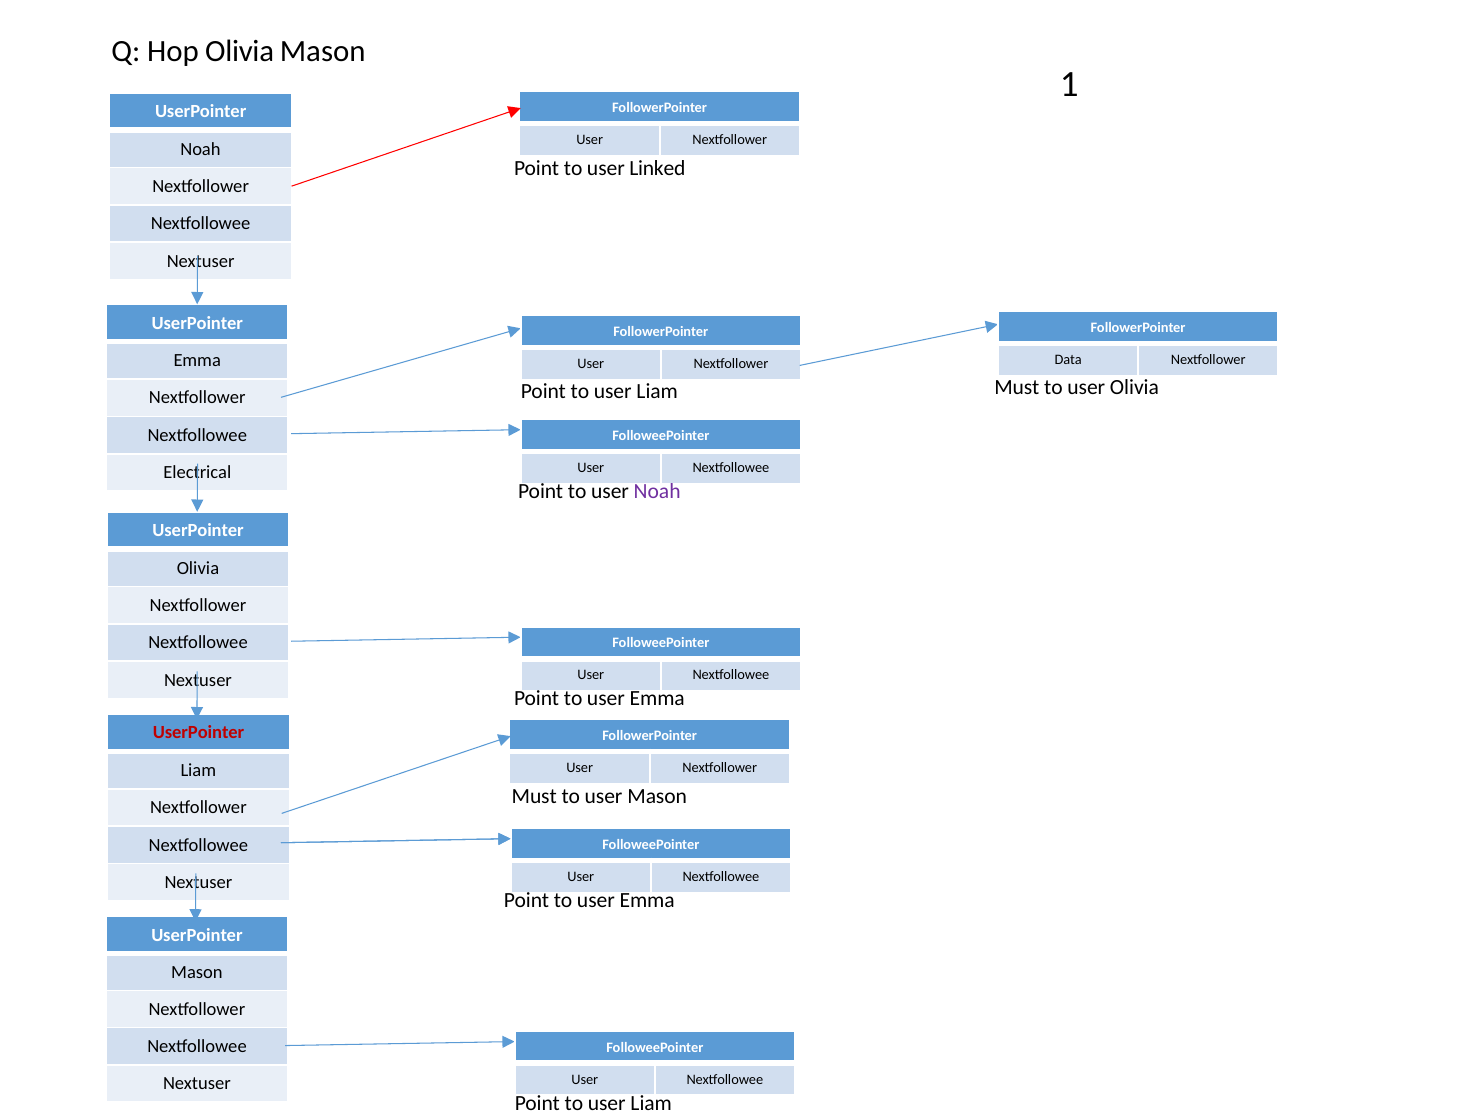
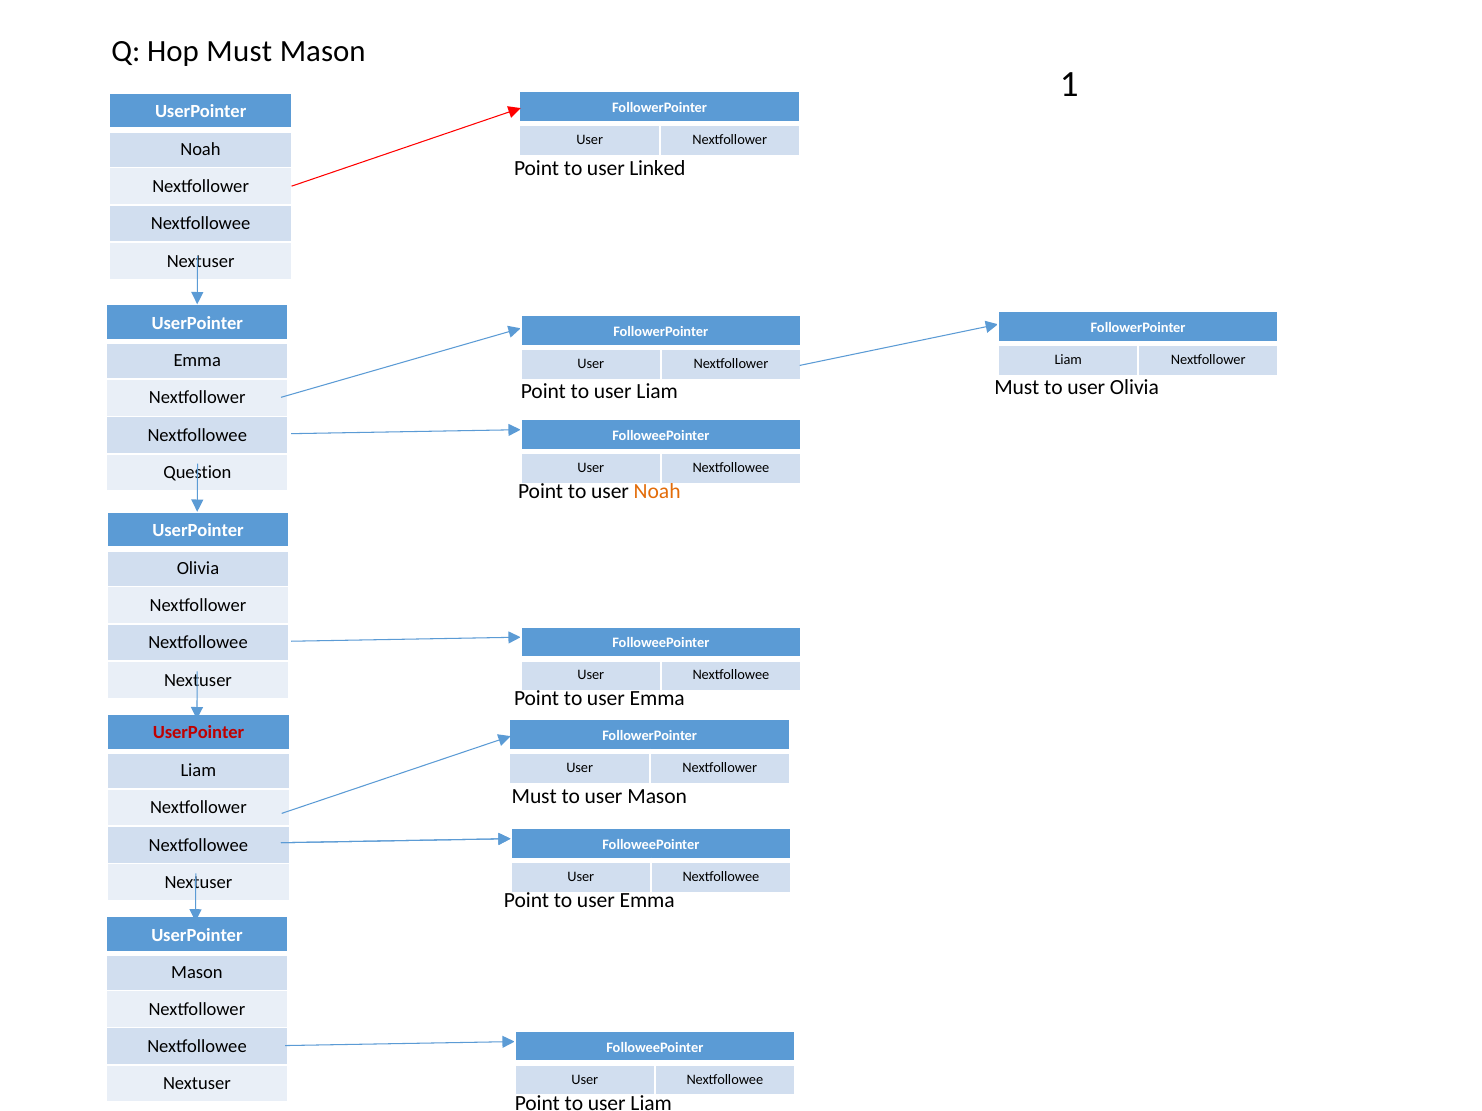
Hop Olivia: Olivia -> Must
Data at (1068, 360): Data -> Liam
Electrical: Electrical -> Question
Noah at (657, 491) colour: purple -> orange
